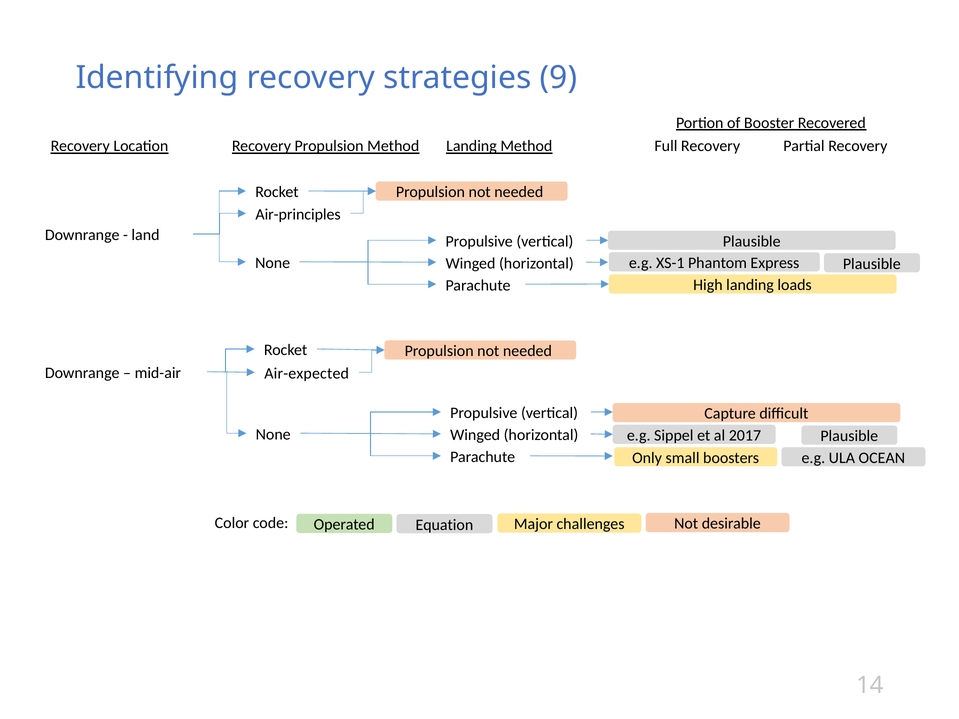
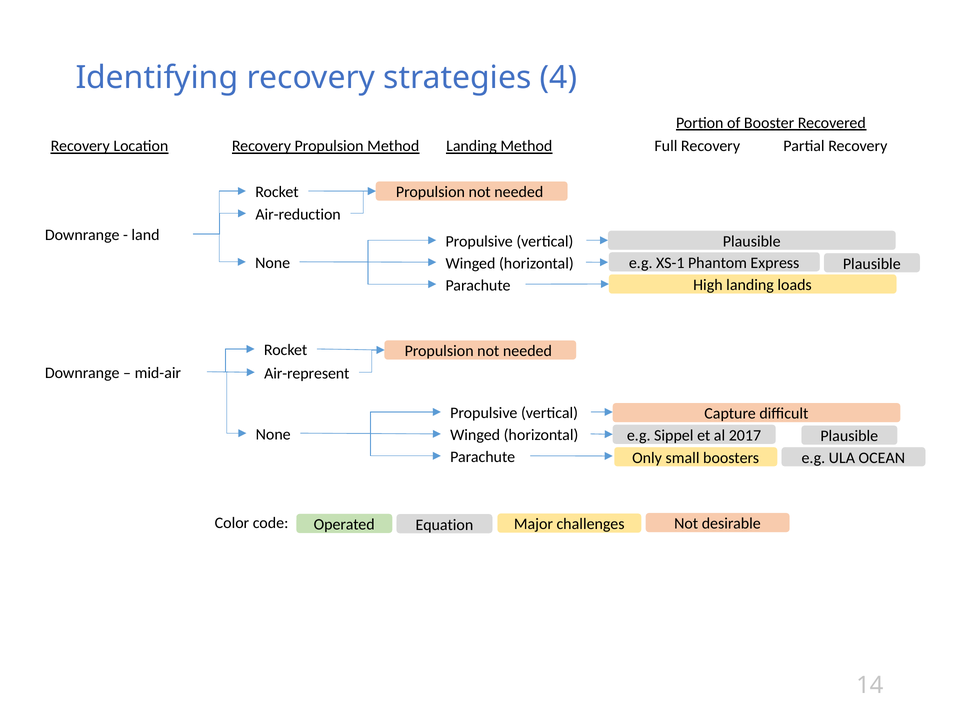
9: 9 -> 4
Air-principles: Air-principles -> Air-reduction
Air-expected: Air-expected -> Air-represent
